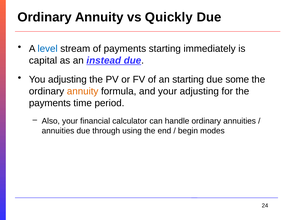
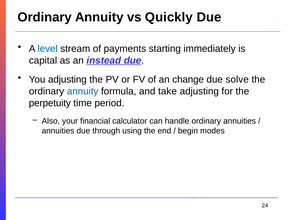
an starting: starting -> change
some: some -> solve
annuity at (83, 91) colour: orange -> blue
and your: your -> take
payments at (50, 103): payments -> perpetuity
